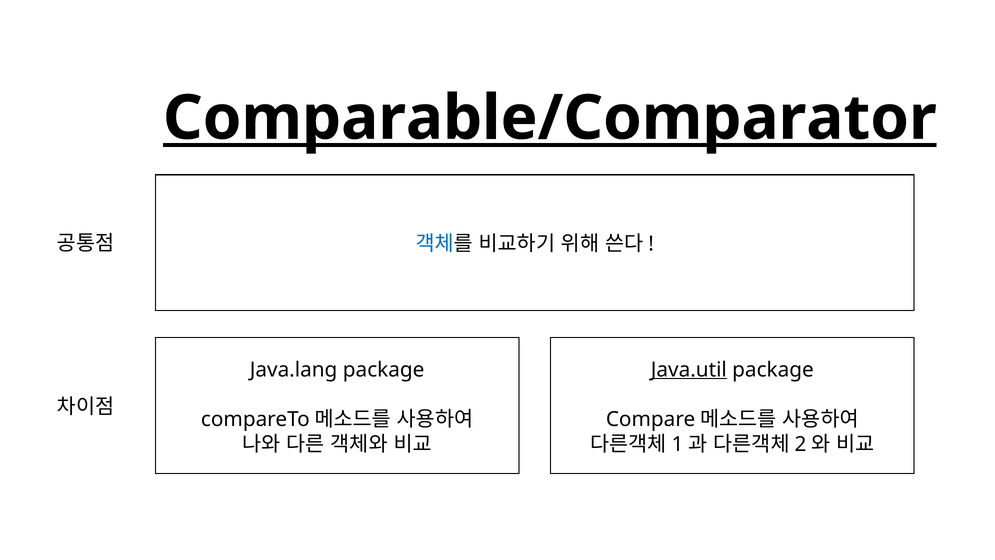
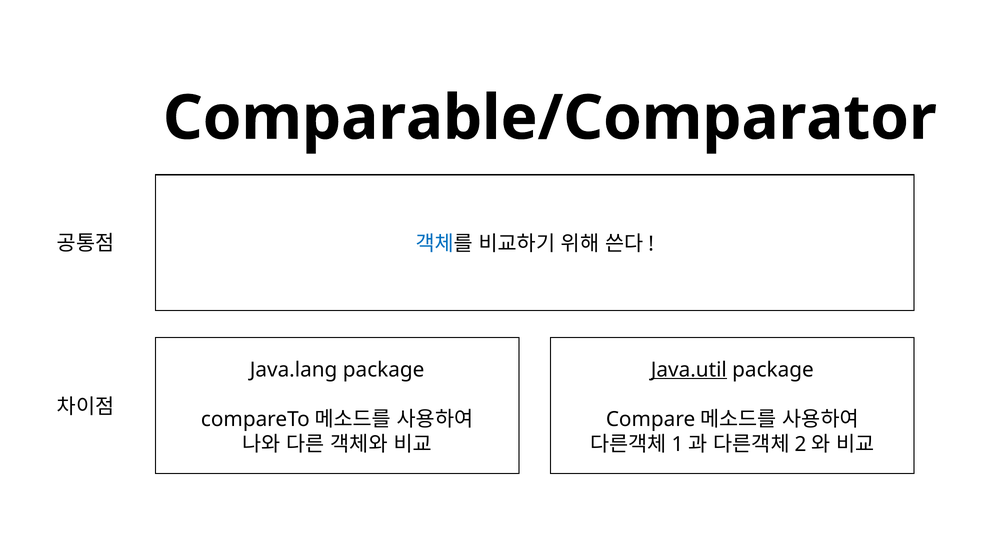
Comparable/Comparator underline: present -> none
